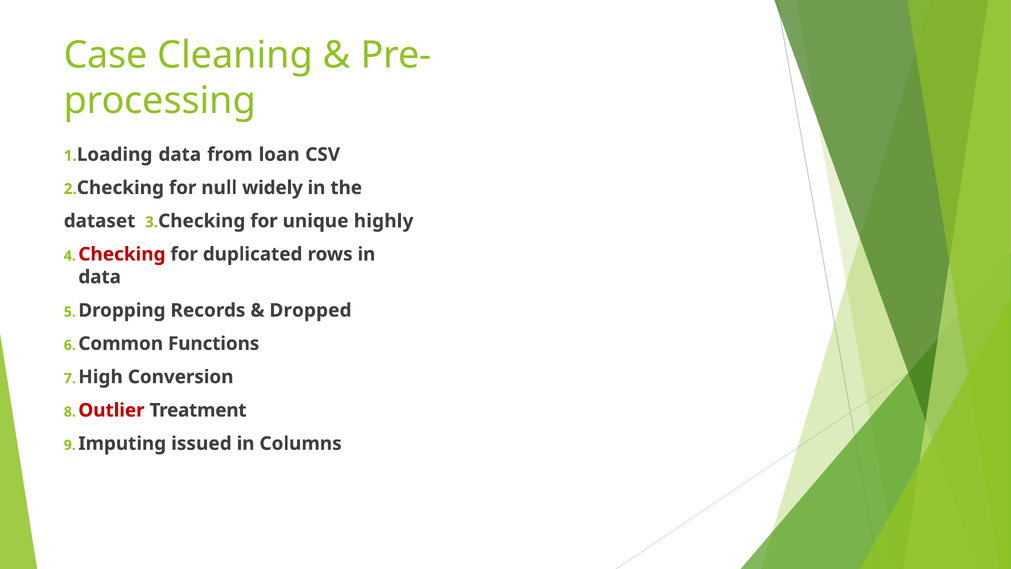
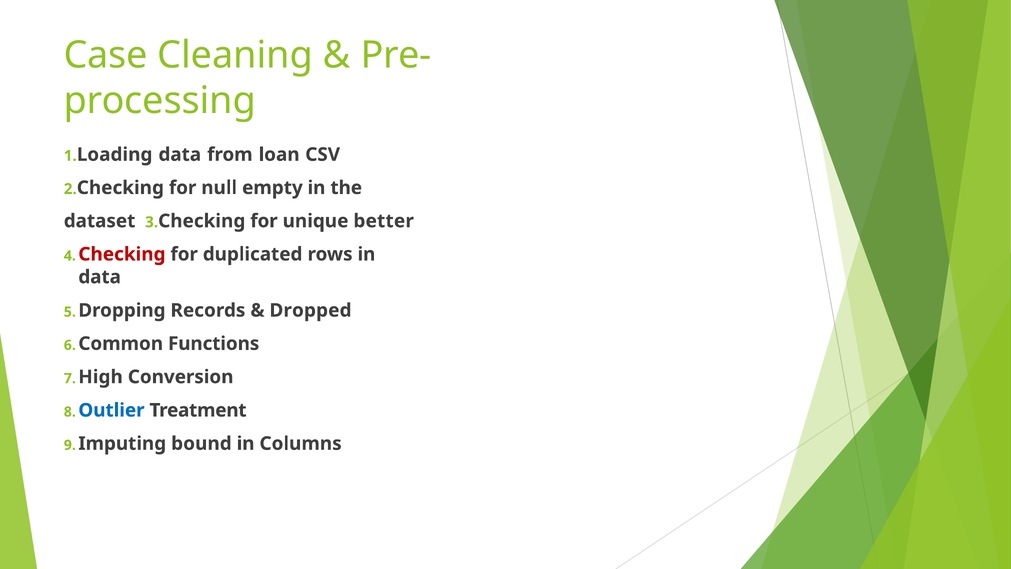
widely: widely -> empty
highly: highly -> better
Outlier colour: red -> blue
issued: issued -> bound
